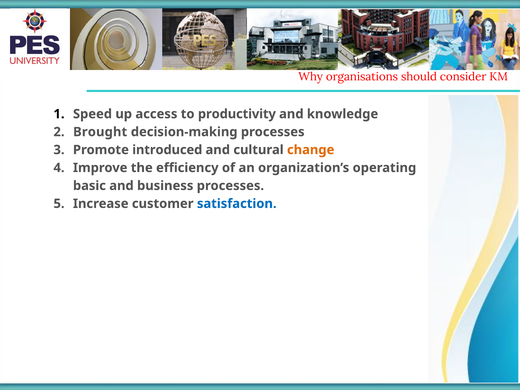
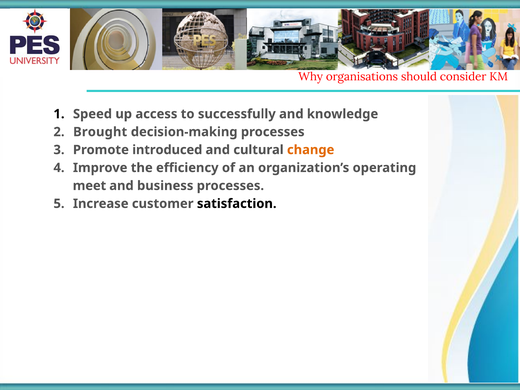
productivity: productivity -> successfully
basic: basic -> meet
satisfaction colour: blue -> black
